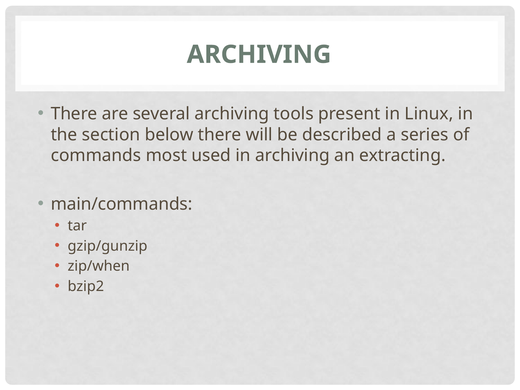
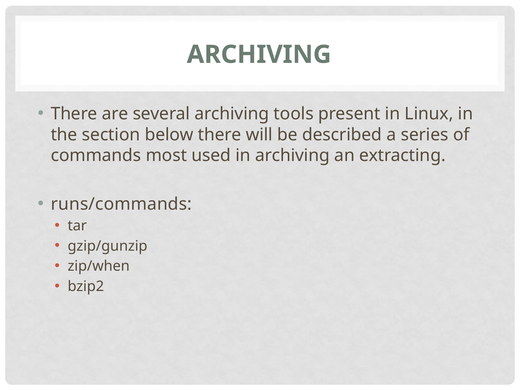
main/commands: main/commands -> runs/commands
